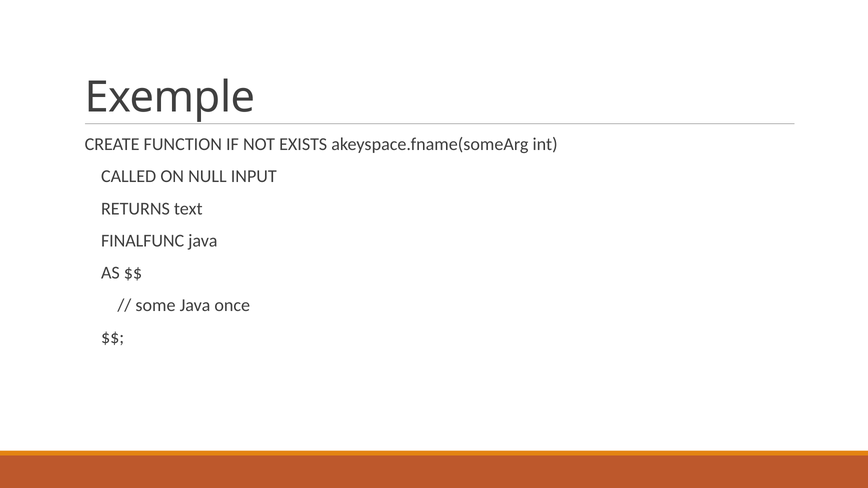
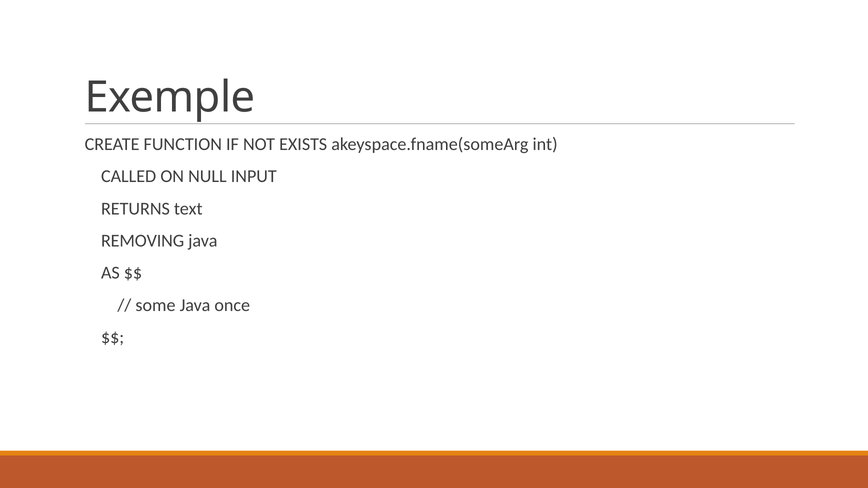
FINALFUNC: FINALFUNC -> REMOVING
